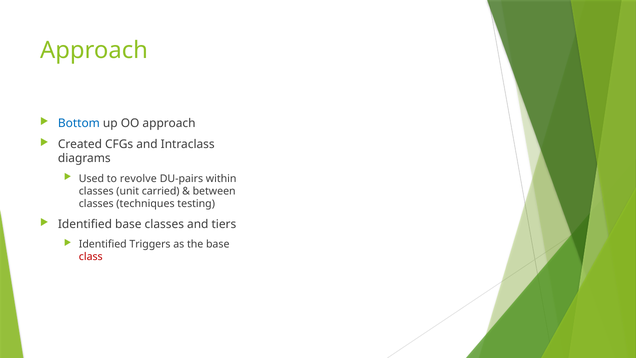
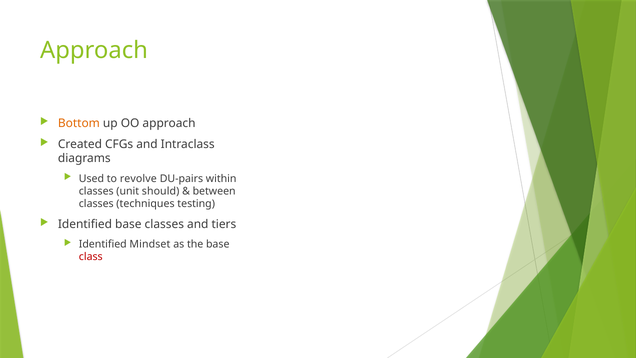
Bottom colour: blue -> orange
carried: carried -> should
Triggers: Triggers -> Mindset
